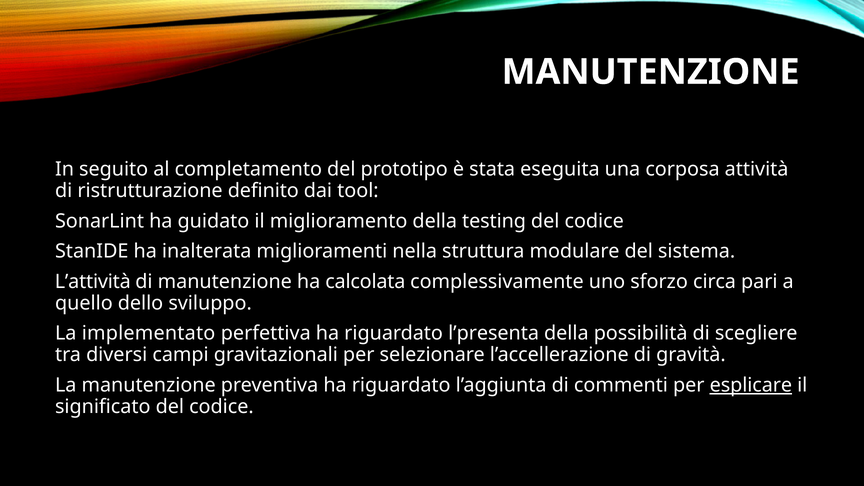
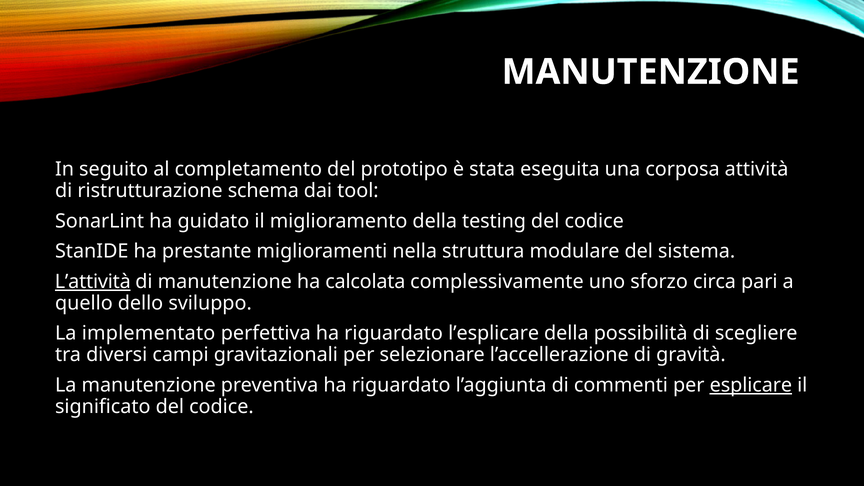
definito: definito -> schema
inalterata: inalterata -> prestante
L’attività underline: none -> present
l’presenta: l’presenta -> l’esplicare
